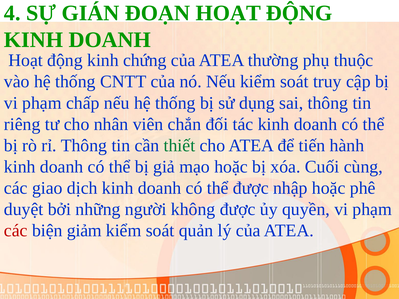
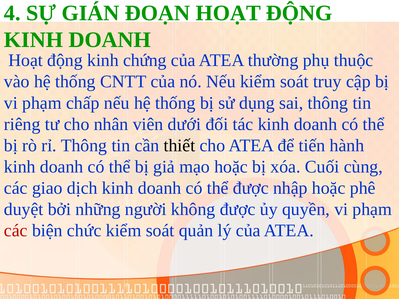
chắn: chắn -> dưới
thiết colour: green -> black
giảm: giảm -> chức
